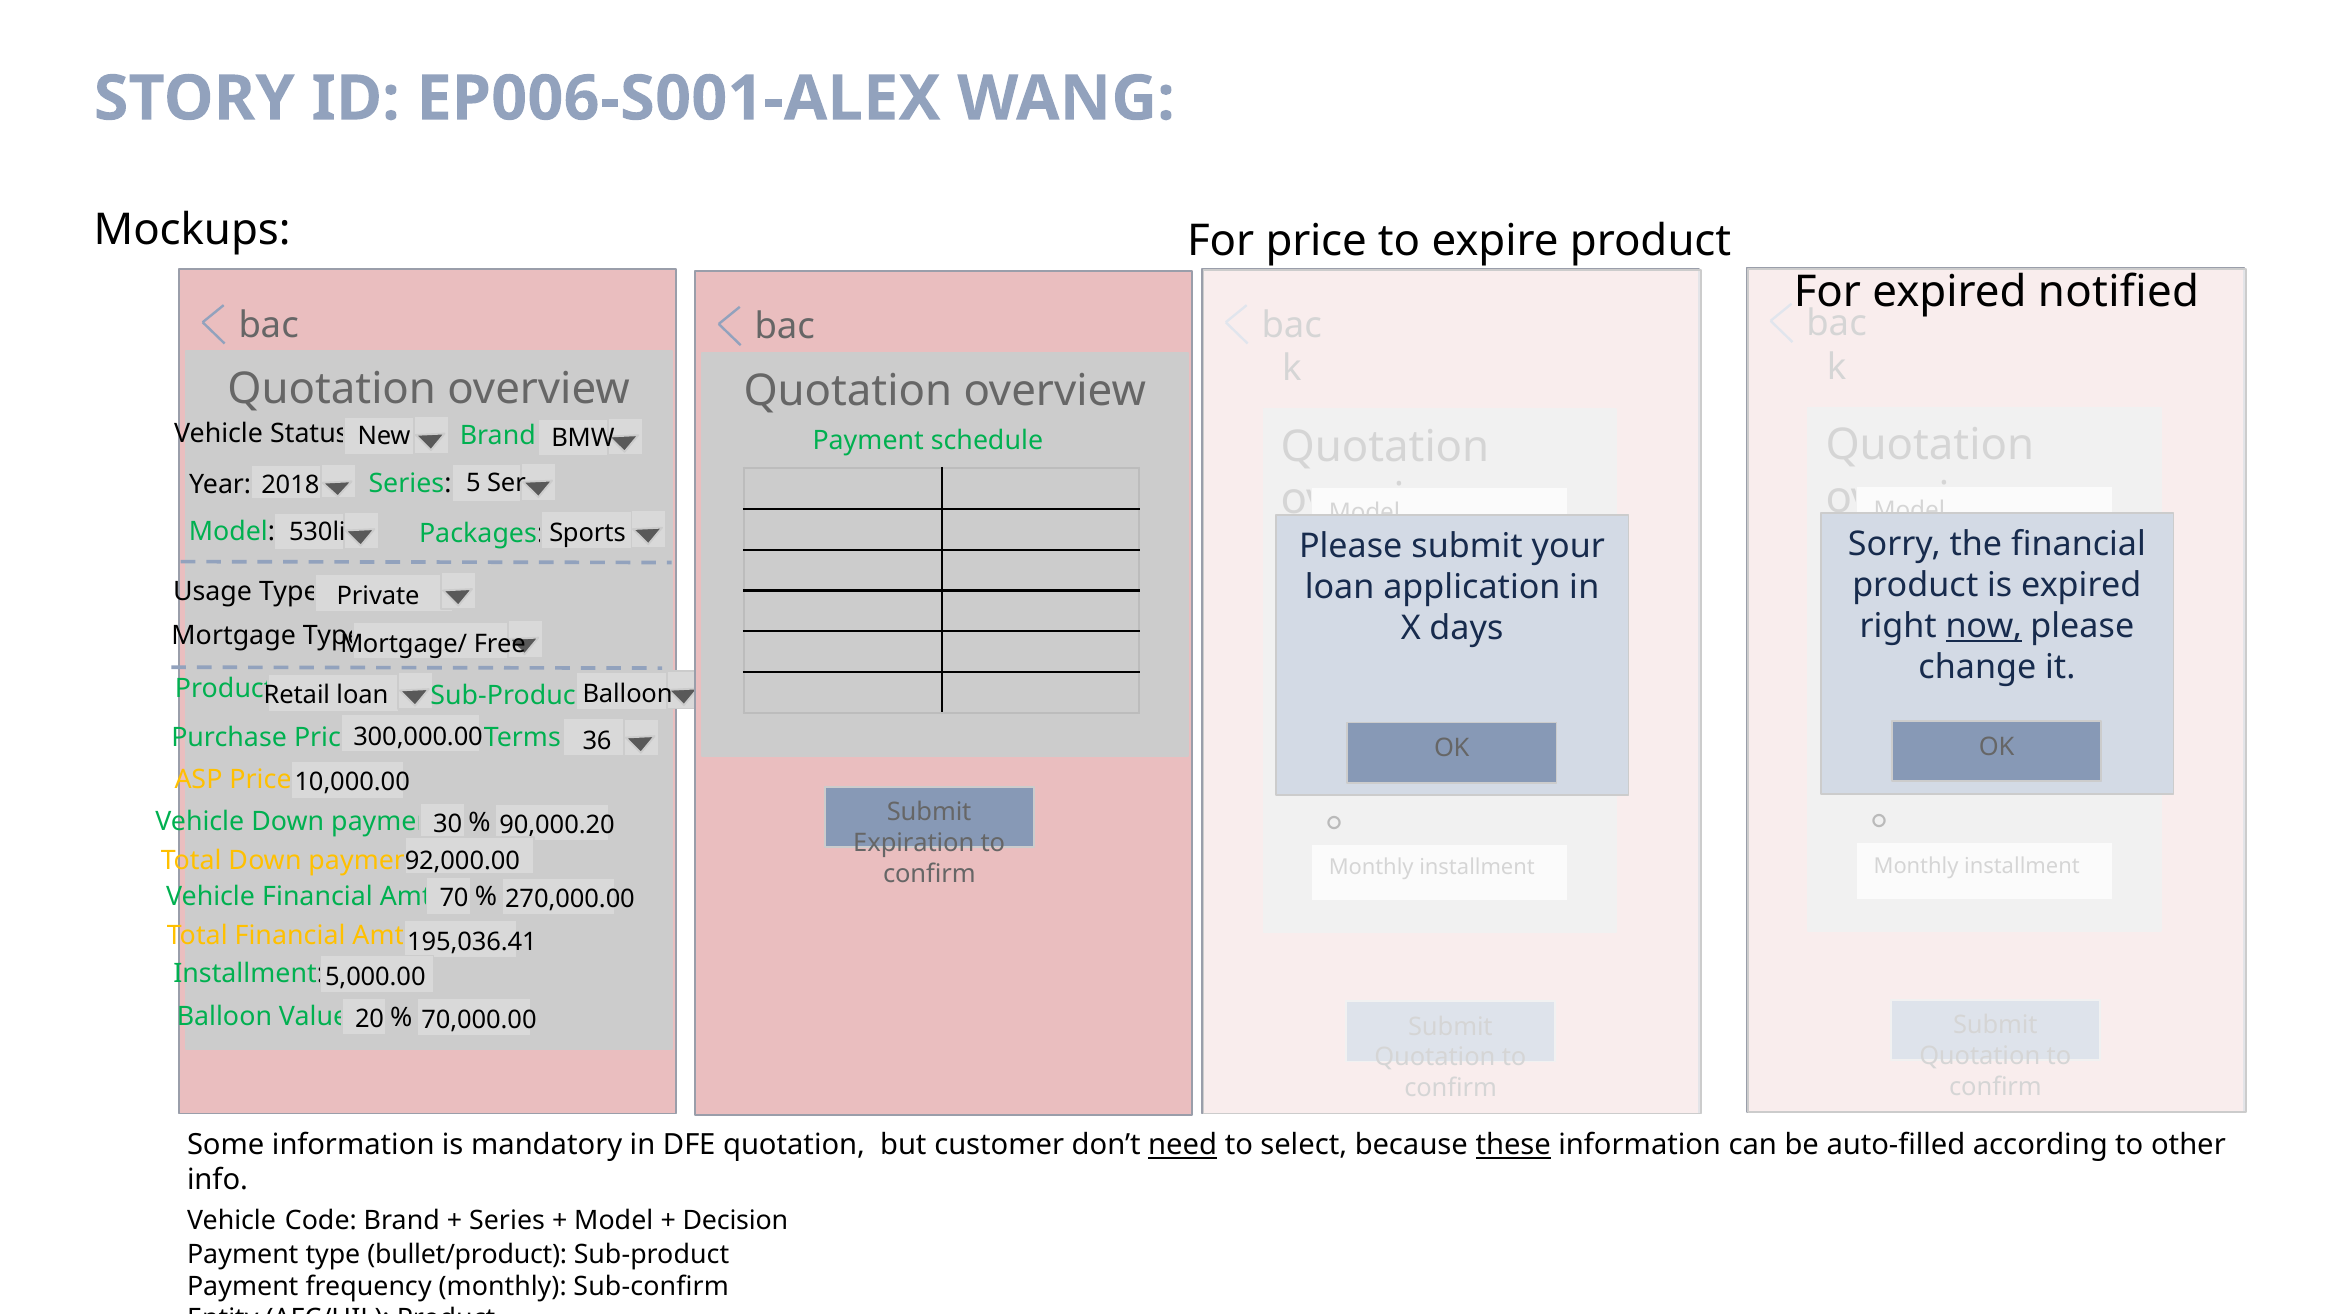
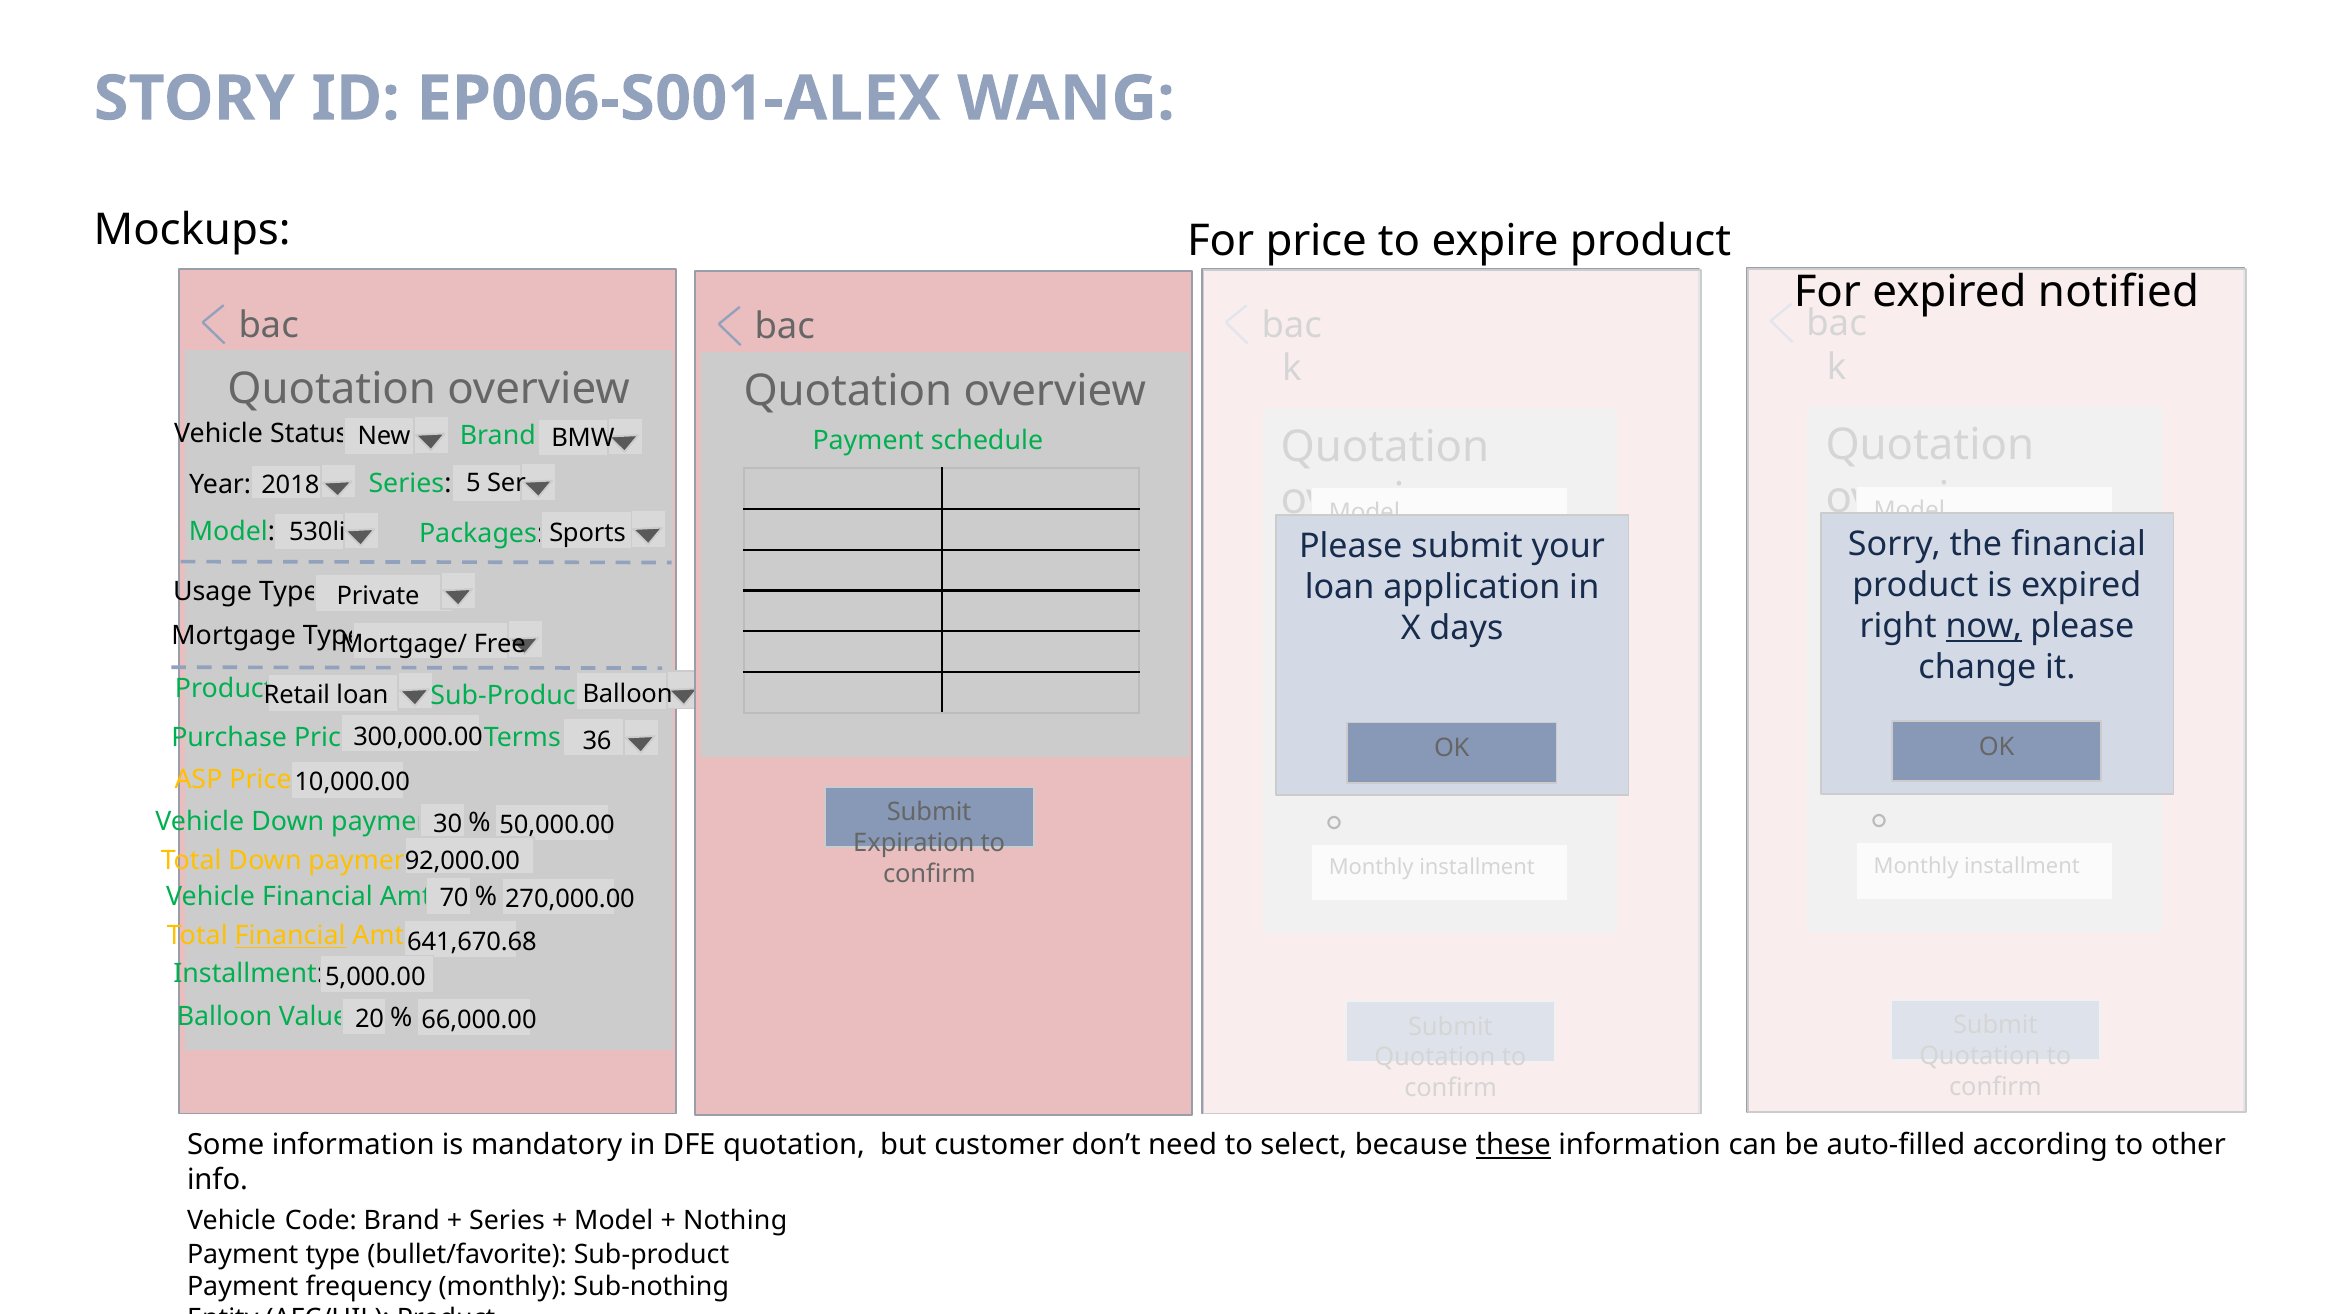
90,000.20: 90,000.20 -> 50,000.00
Financial at (290, 936) underline: none -> present
195,036.41: 195,036.41 -> 641,670.68
70,000.00: 70,000.00 -> 66,000.00
need underline: present -> none
Decision: Decision -> Nothing
bullet/product: bullet/product -> bullet/favorite
Sub-confirm: Sub-confirm -> Sub-nothing
